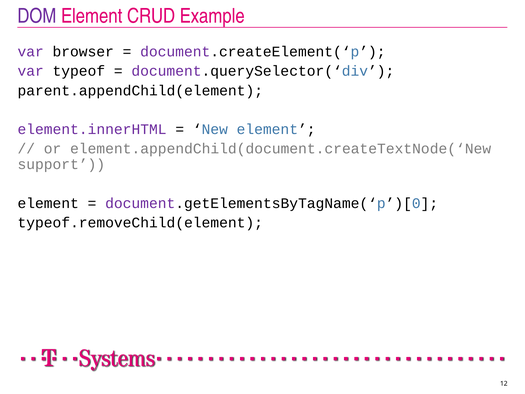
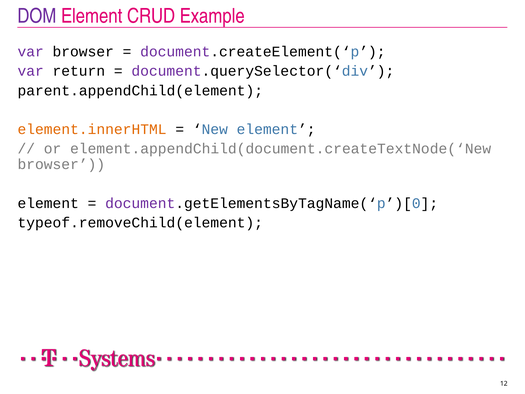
typeof: typeof -> return
element.innerHTML colour: purple -> orange
support at (61, 164): support -> browser
